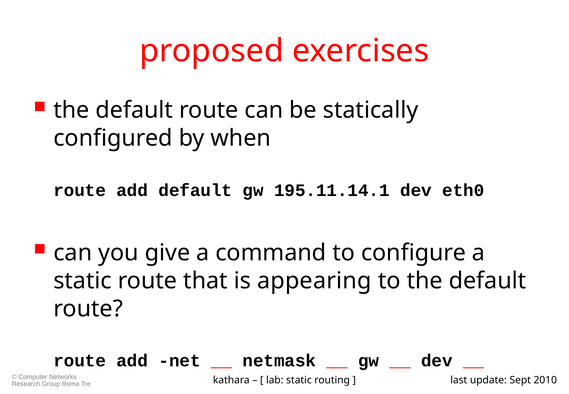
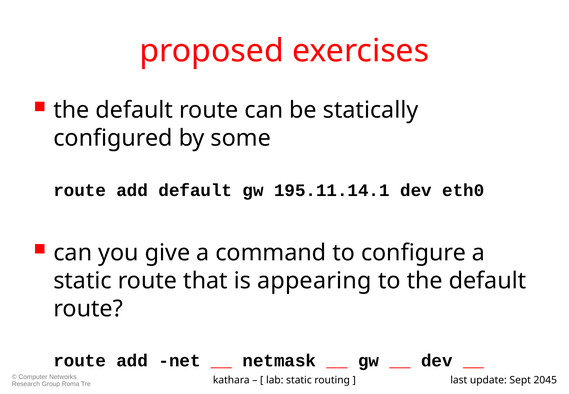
when: when -> some
2010: 2010 -> 2045
